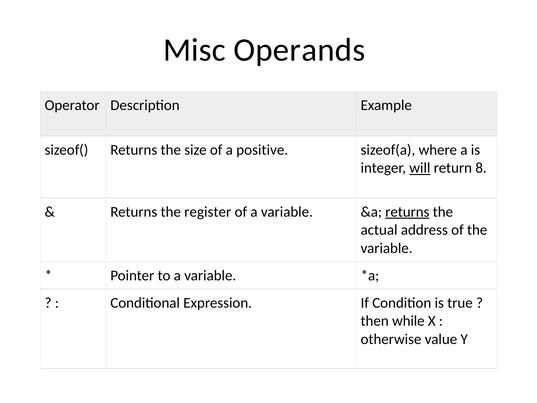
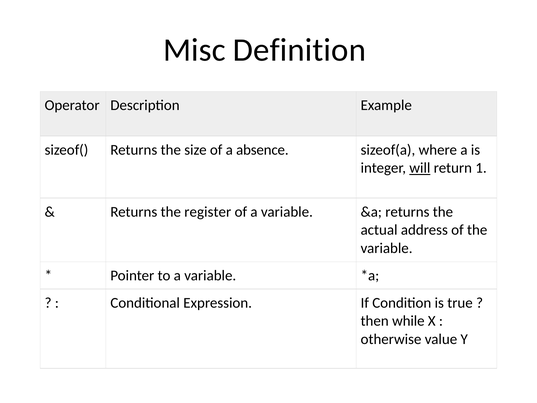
Operands: Operands -> Definition
positive: positive -> absence
8: 8 -> 1
returns at (407, 212) underline: present -> none
